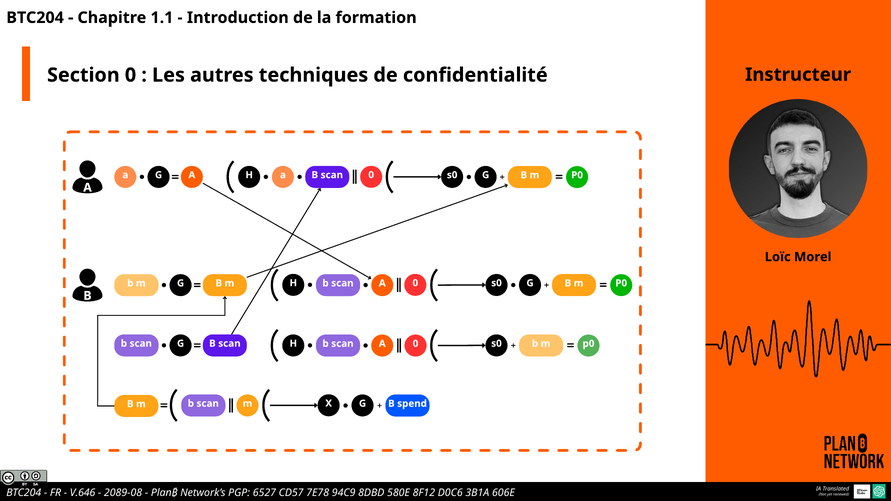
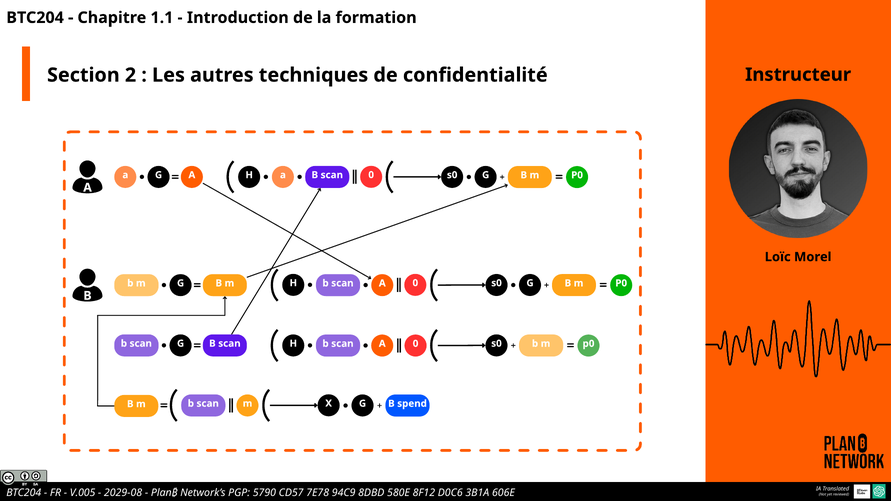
Section 0: 0 -> 2
V.646: V.646 -> V.005
2089-08: 2089-08 -> 2029-08
6527: 6527 -> 5790
